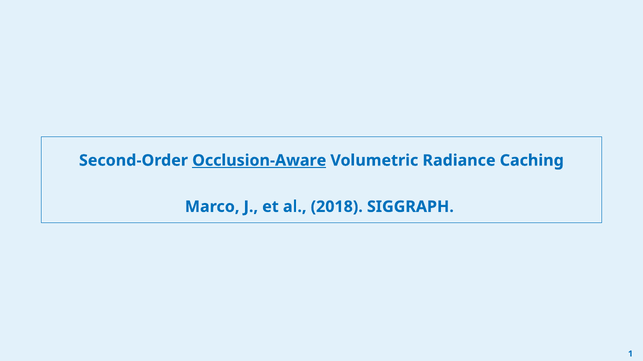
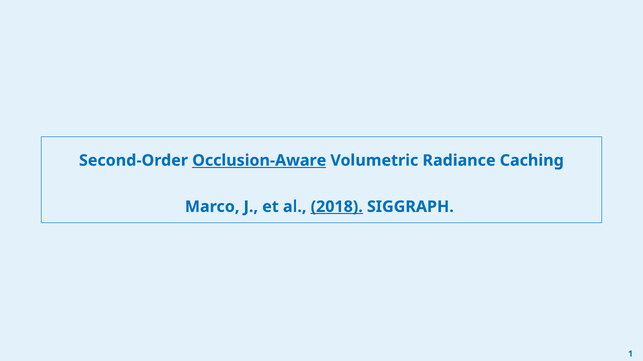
2018 underline: none -> present
